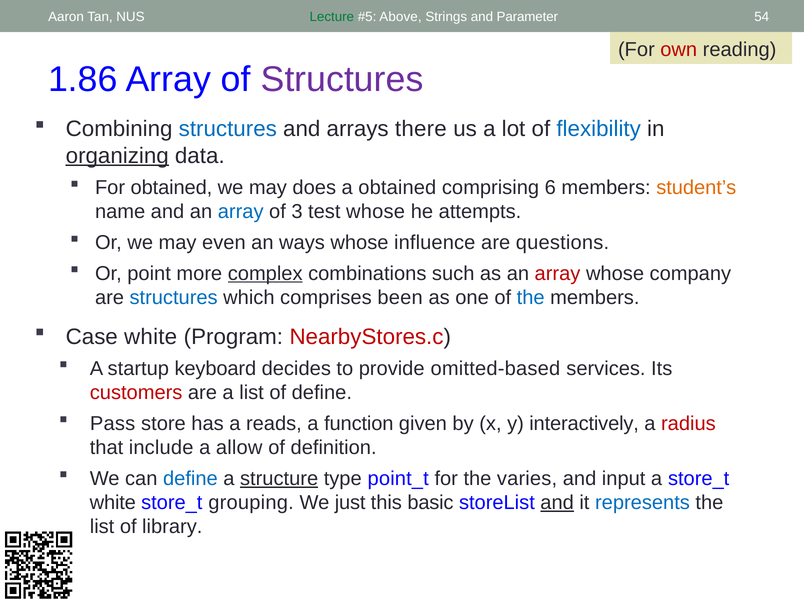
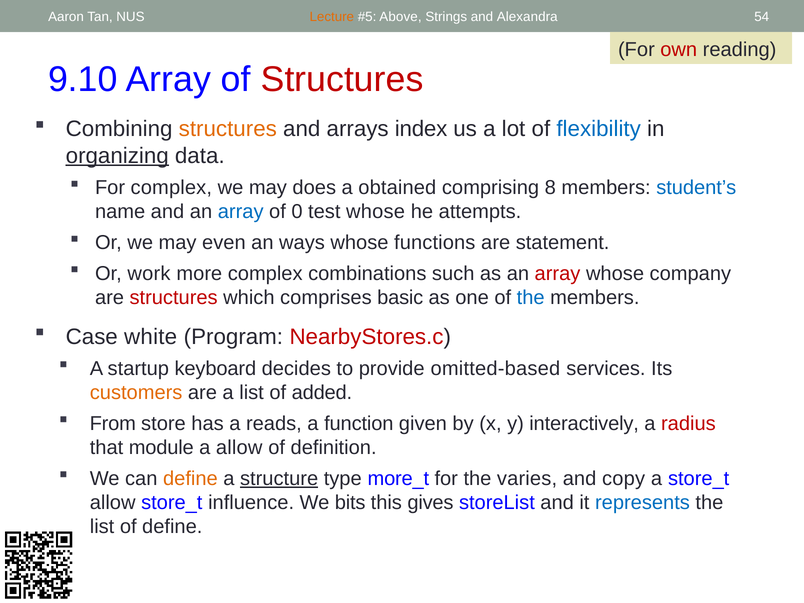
Lecture colour: green -> orange
Parameter: Parameter -> Alexandra
1.86: 1.86 -> 9.10
Structures at (342, 80) colour: purple -> red
structures at (228, 129) colour: blue -> orange
there: there -> index
For obtained: obtained -> complex
6: 6 -> 8
student’s colour: orange -> blue
3: 3 -> 0
influence: influence -> functions
questions: questions -> statement
point: point -> work
complex at (265, 274) underline: present -> none
structures at (174, 298) colour: blue -> red
been: been -> basic
customers colour: red -> orange
of define: define -> added
Pass: Pass -> From
include: include -> module
define at (190, 479) colour: blue -> orange
point_t: point_t -> more_t
input: input -> copy
white at (113, 503): white -> allow
grouping: grouping -> influence
just: just -> bits
basic: basic -> gives
and at (557, 503) underline: present -> none
of library: library -> define
